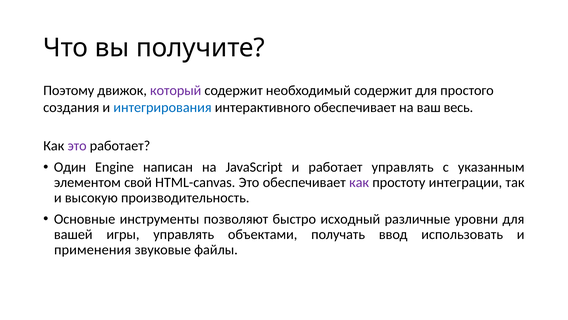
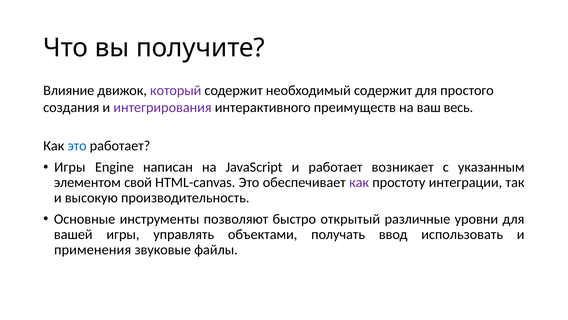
Поэтому: Поэтому -> Влияние
интегрирования colour: blue -> purple
интерактивного обеспечивает: обеспечивает -> преимуществ
это at (77, 146) colour: purple -> blue
Один at (70, 167): Один -> Игры
работает управлять: управлять -> возникает
исходный: исходный -> открытый
